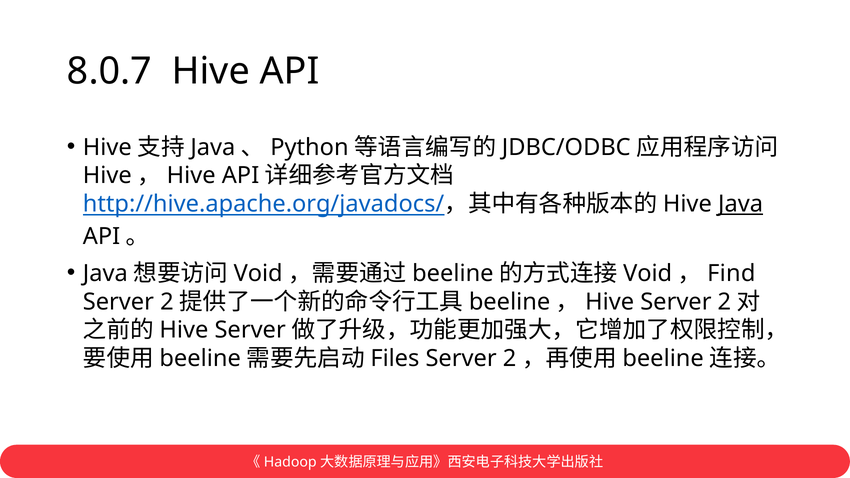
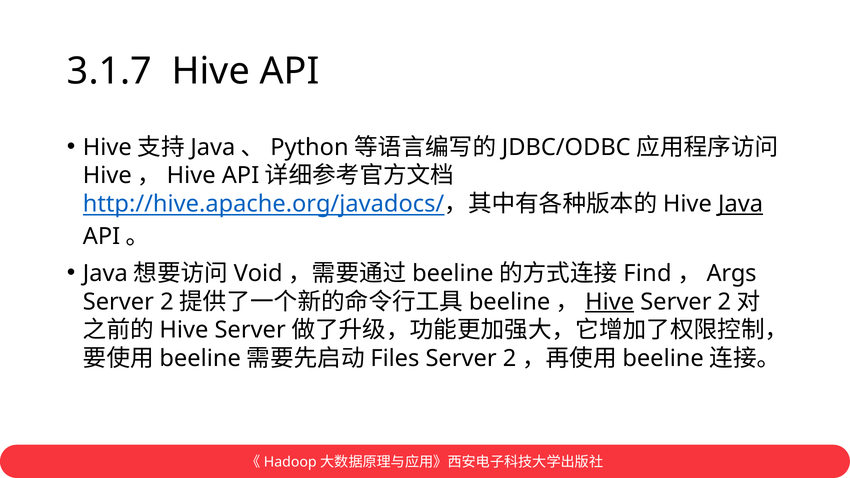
8.0.7: 8.0.7 -> 3.1.7
Void at (648, 274): Void -> Find
Find: Find -> Args
Hive at (610, 302) underline: none -> present
